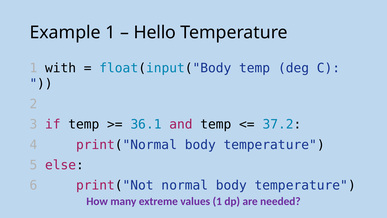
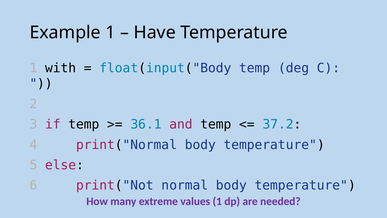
Hello: Hello -> Have
